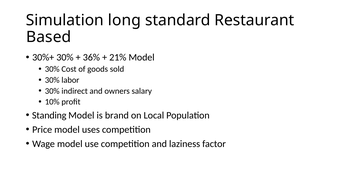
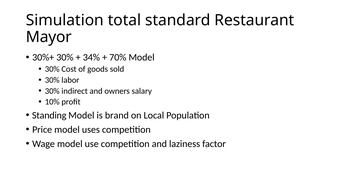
long: long -> total
Based: Based -> Mayor
36%: 36% -> 34%
21%: 21% -> 70%
